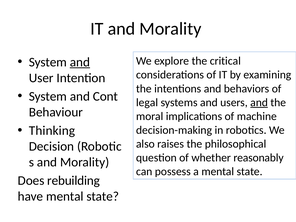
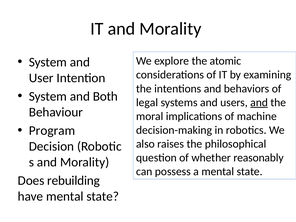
and at (80, 62) underline: present -> none
critical: critical -> atomic
Cont: Cont -> Both
Thinking: Thinking -> Program
